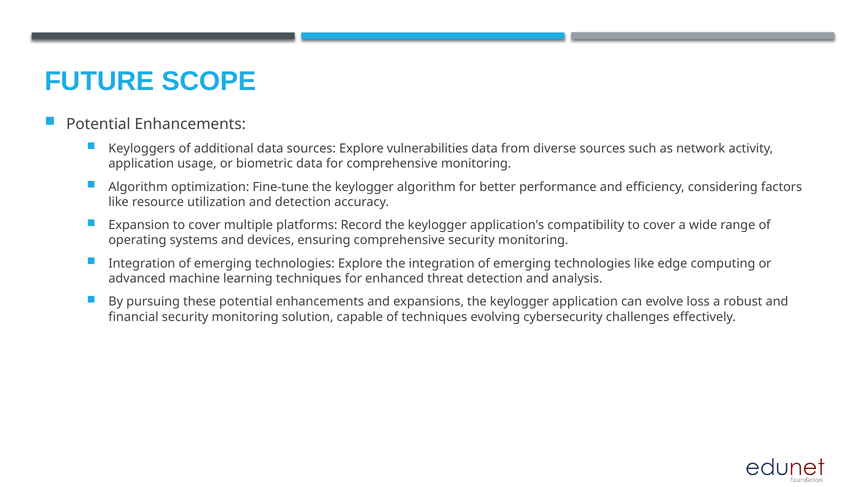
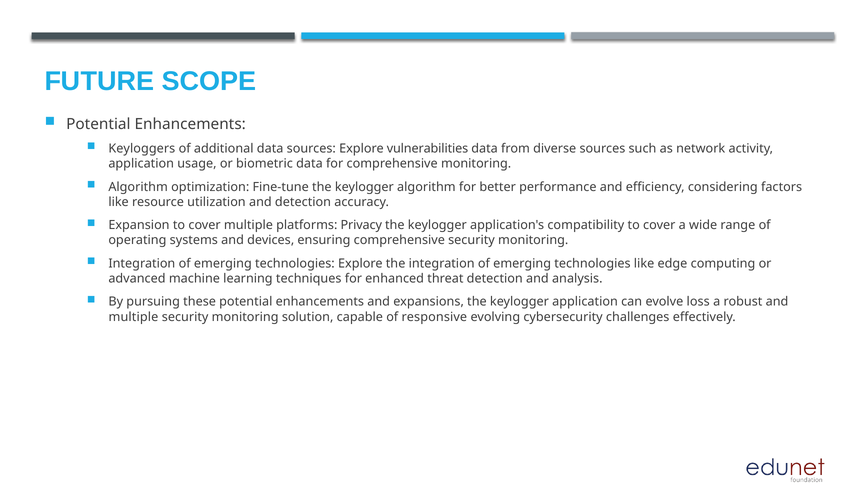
Record: Record -> Privacy
financial at (133, 317): financial -> multiple
of techniques: techniques -> responsive
